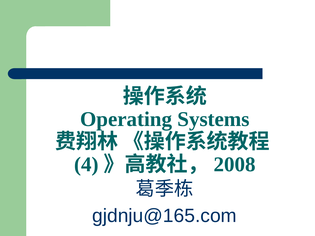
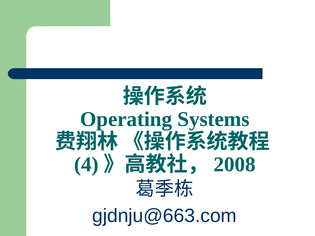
gjdnju@165.com: gjdnju@165.com -> gjdnju@663.com
